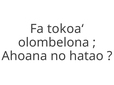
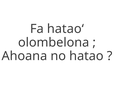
tokoa‘: tokoa‘ -> hatao‘
